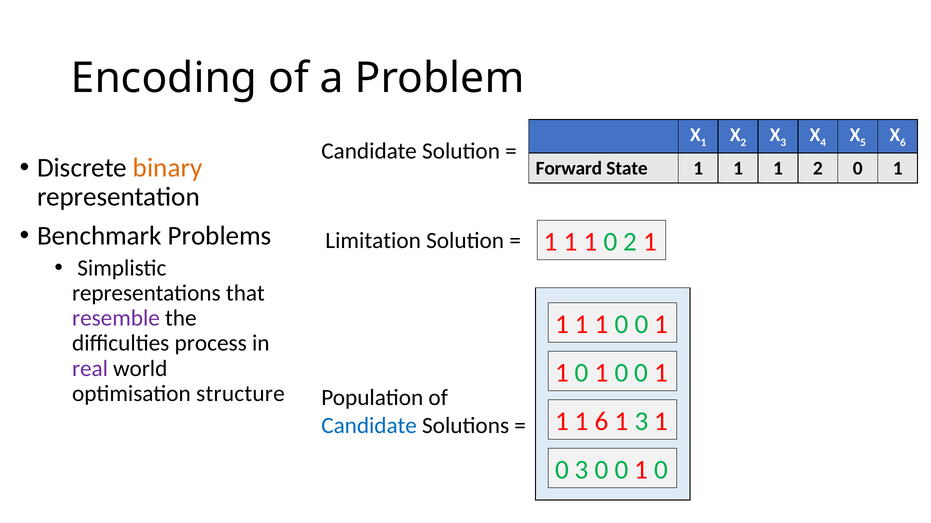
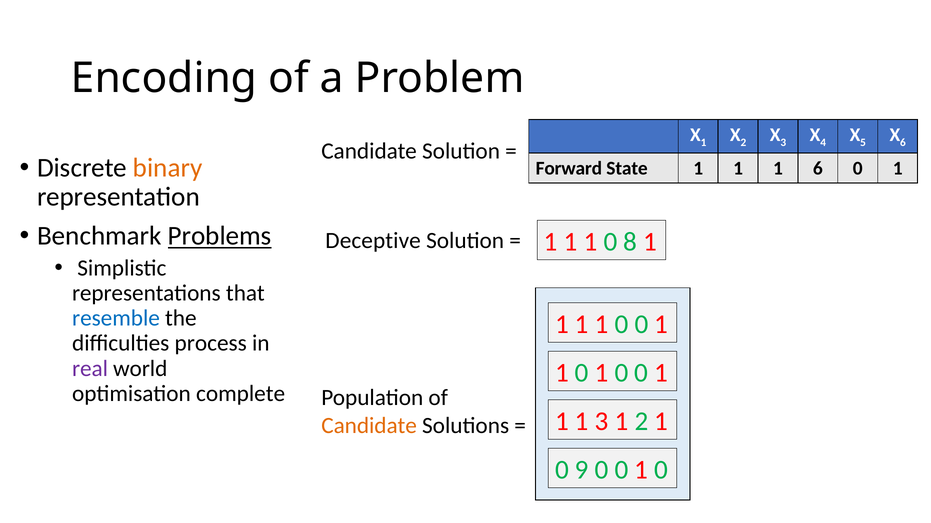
1 2: 2 -> 6
Problems underline: none -> present
0 2: 2 -> 8
Limitation: Limitation -> Deceptive
resemble colour: purple -> blue
structure: structure -> complete
1 6: 6 -> 3
1 3: 3 -> 2
Candidate at (369, 426) colour: blue -> orange
0 3: 3 -> 9
